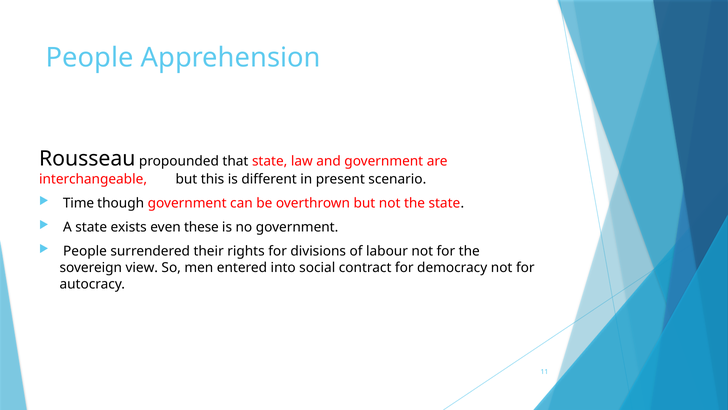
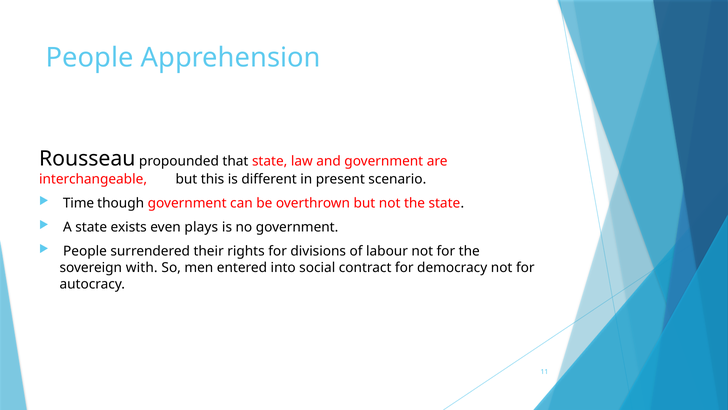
these: these -> plays
view: view -> with
